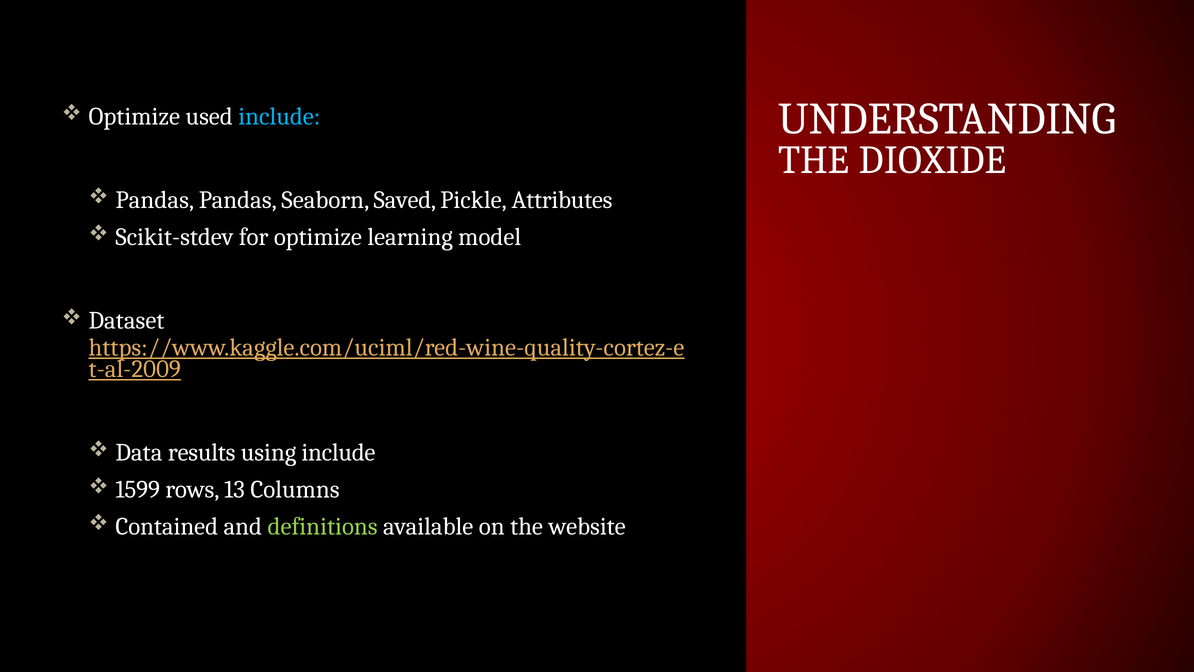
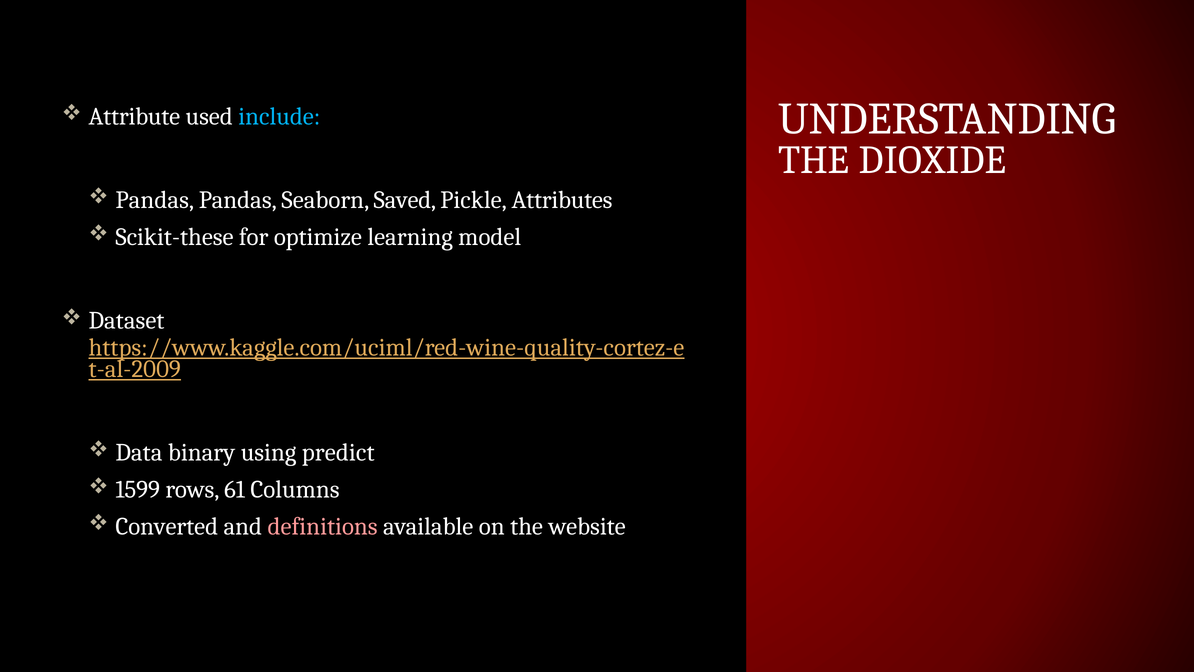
Optimize at (134, 116): Optimize -> Attribute
Scikit-stdev: Scikit-stdev -> Scikit-these
results: results -> binary
using include: include -> predict
13: 13 -> 61
Contained: Contained -> Converted
definitions colour: light green -> pink
